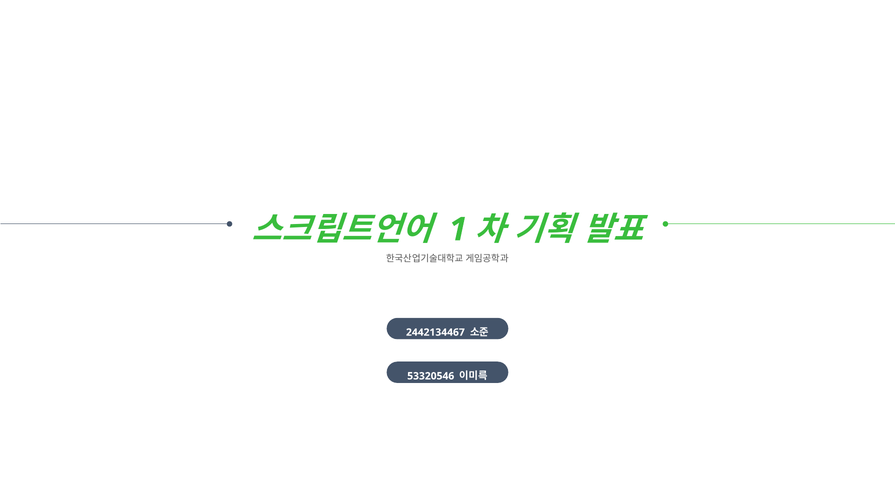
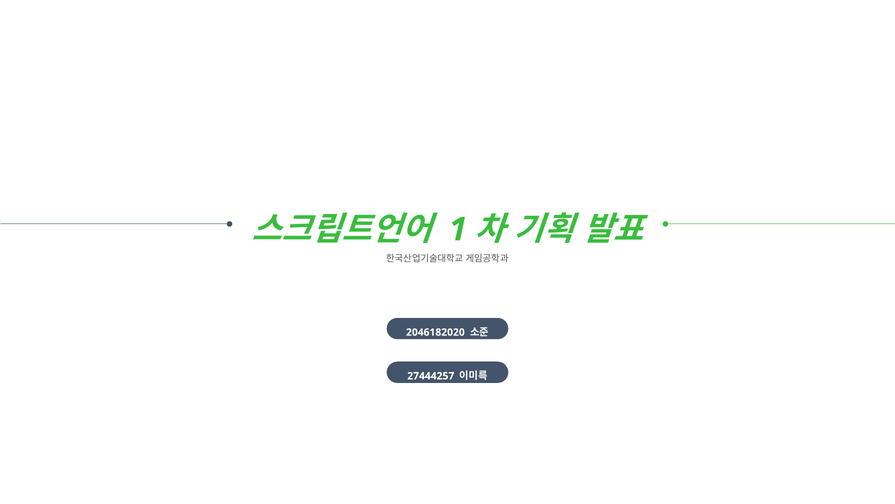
2442134467: 2442134467 -> 2046182020
53320546: 53320546 -> 27444257
